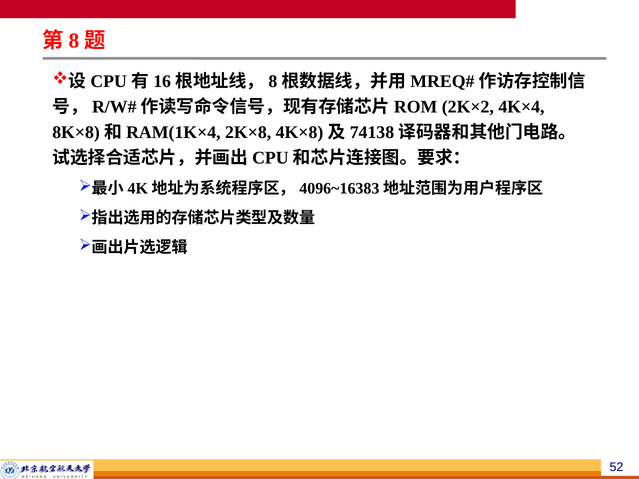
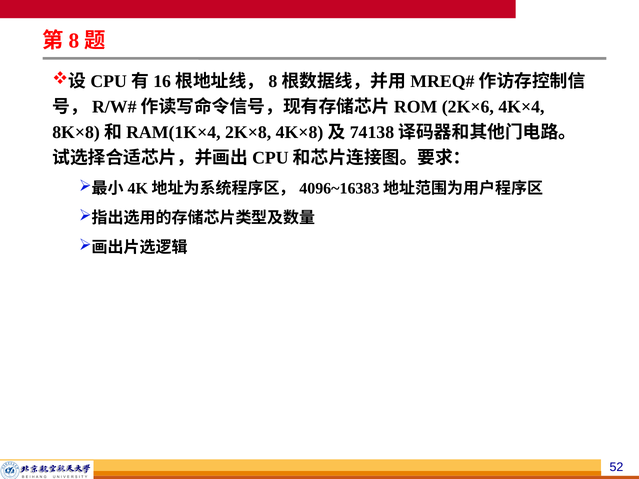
2K×2: 2K×2 -> 2K×6
